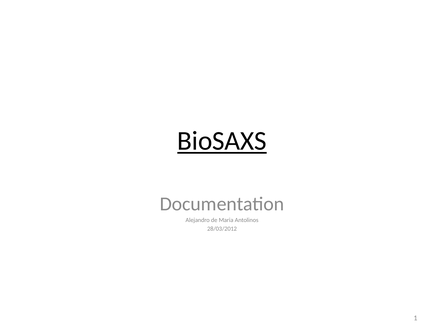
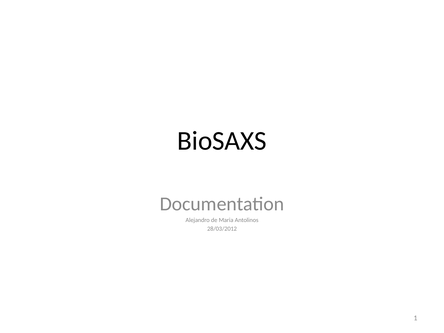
BioSAXS underline: present -> none
